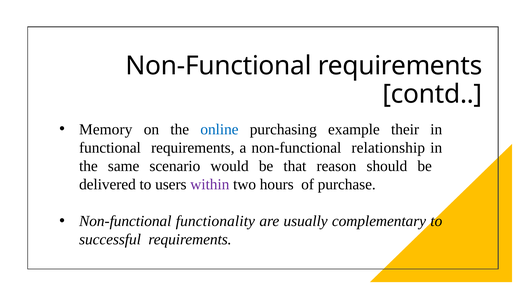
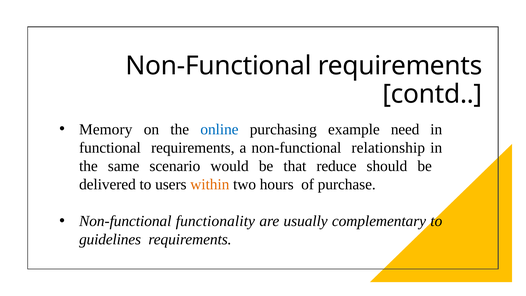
their: their -> need
reason: reason -> reduce
within colour: purple -> orange
successful: successful -> guidelines
